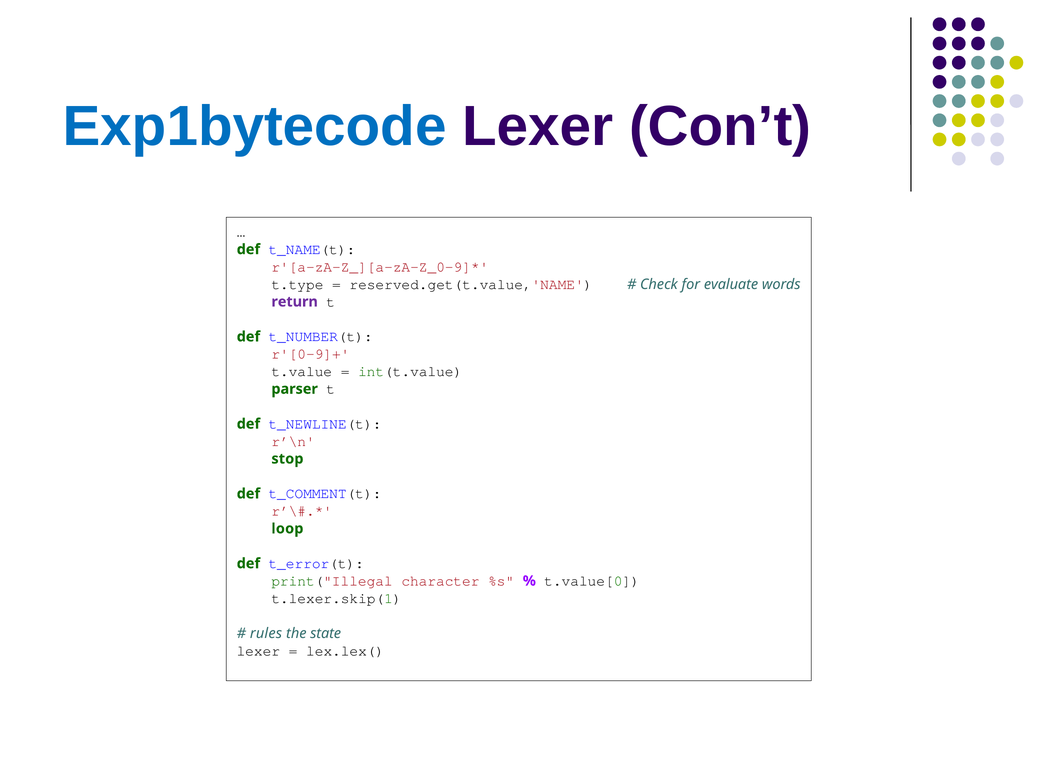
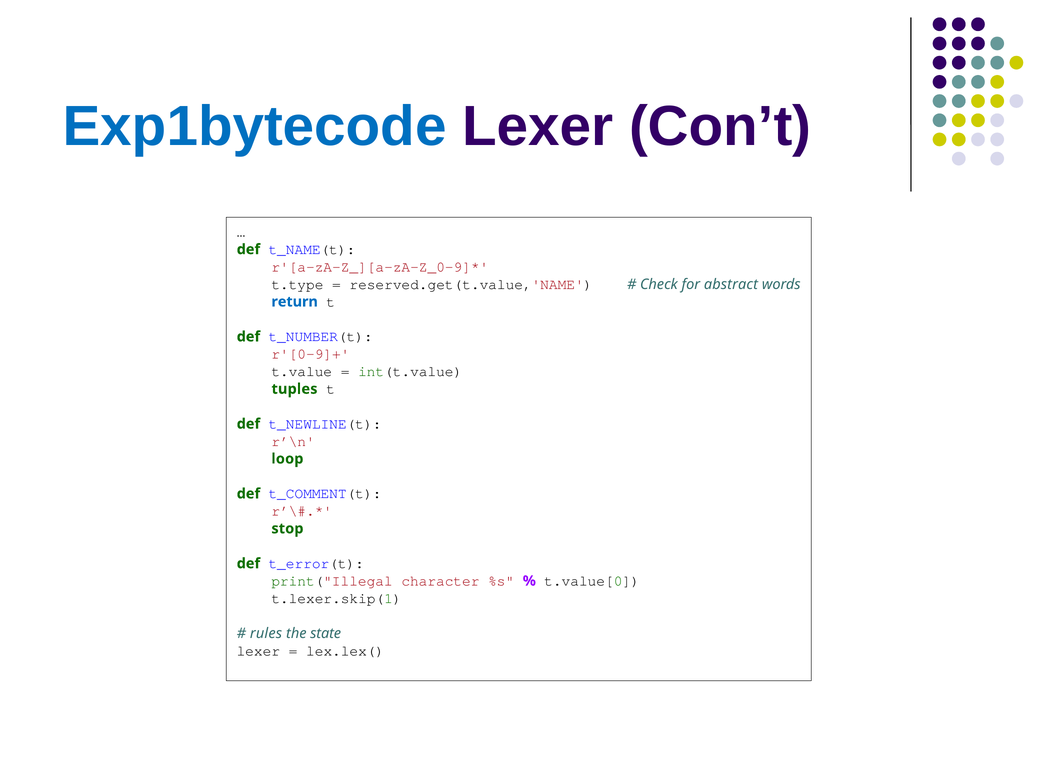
evaluate: evaluate -> abstract
return colour: purple -> blue
parser: parser -> tuples
stop: stop -> loop
loop: loop -> stop
